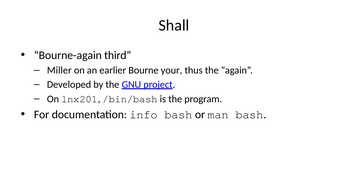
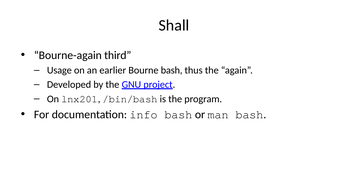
Miller: Miller -> Usage
Bourne your: your -> bash
